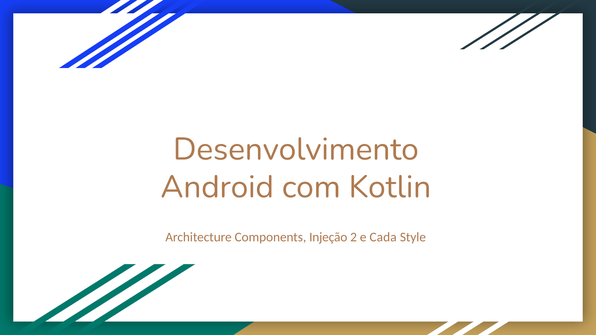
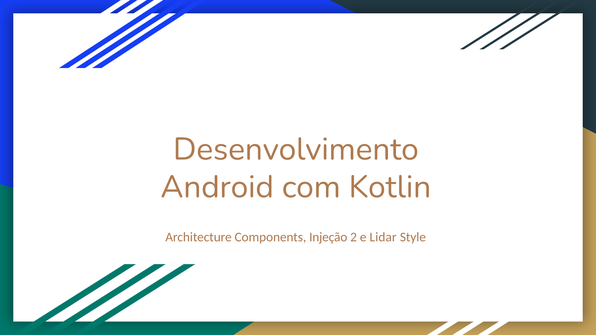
Cada: Cada -> Lidar
